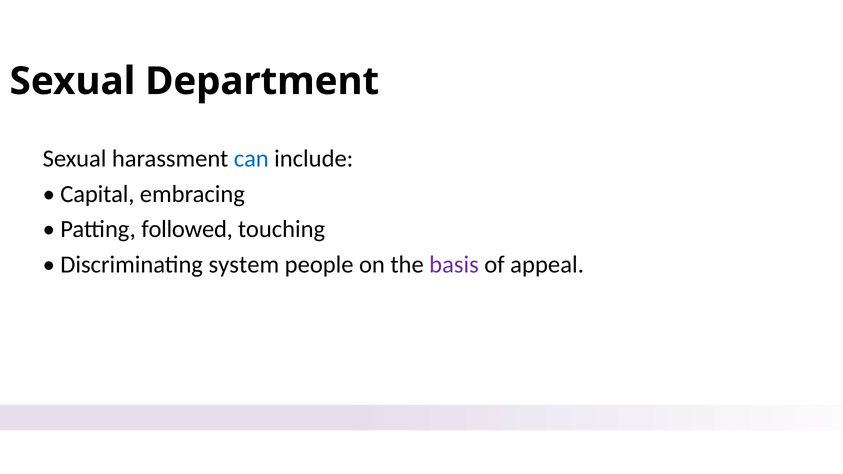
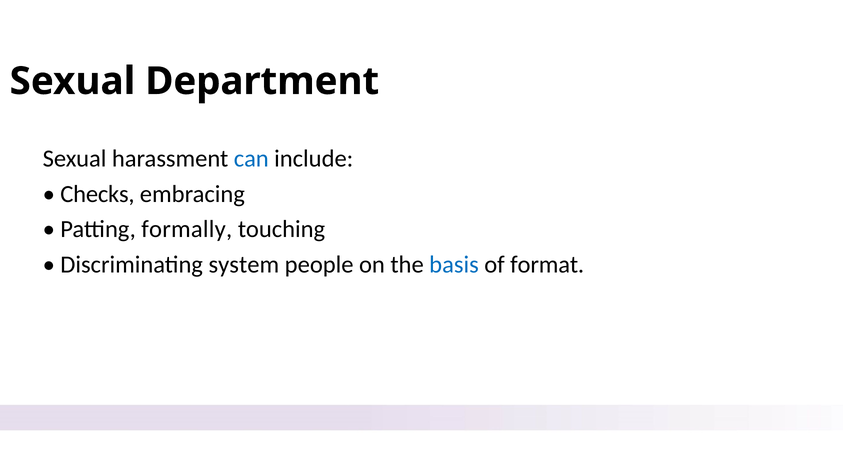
Capital: Capital -> Checks
followed: followed -> formally
basis colour: purple -> blue
appeal: appeal -> format
